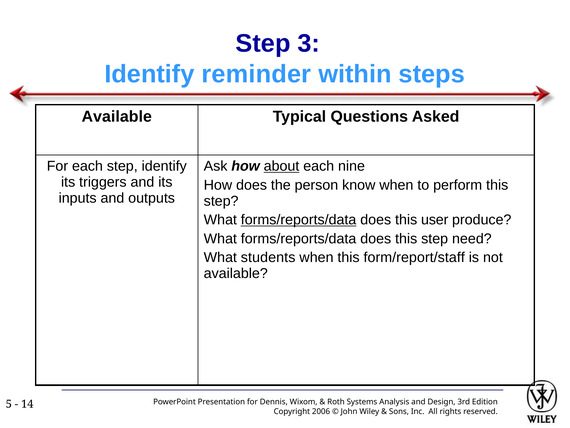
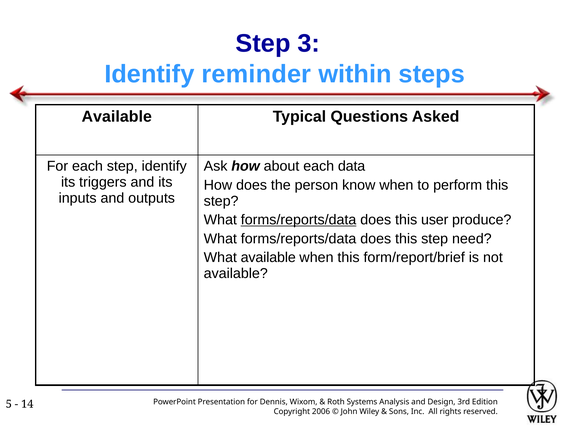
about underline: present -> none
nine: nine -> data
What students: students -> available
form/report/staff: form/report/staff -> form/report/brief
